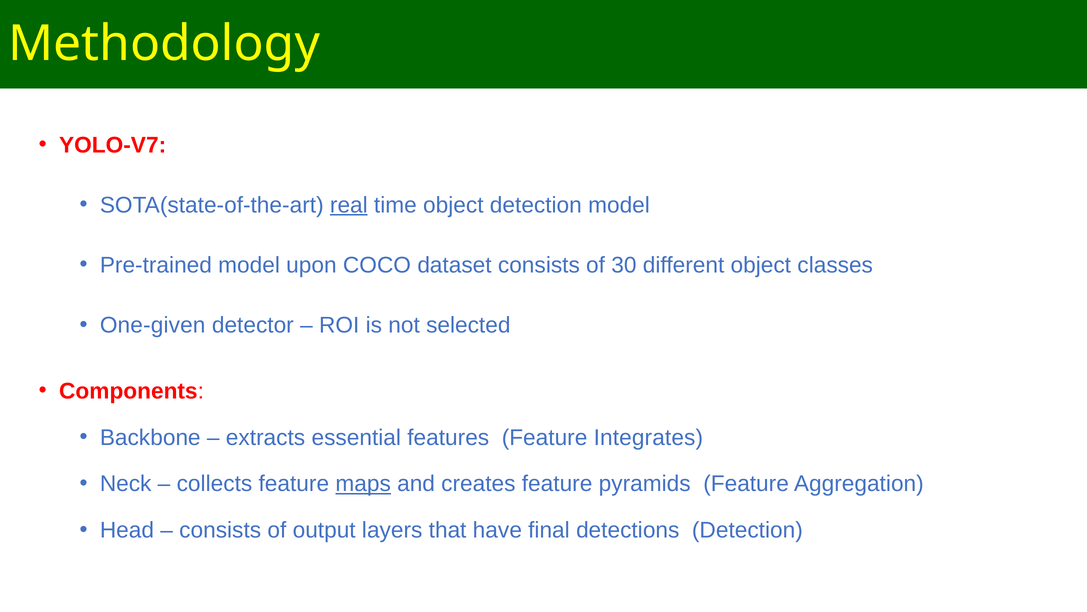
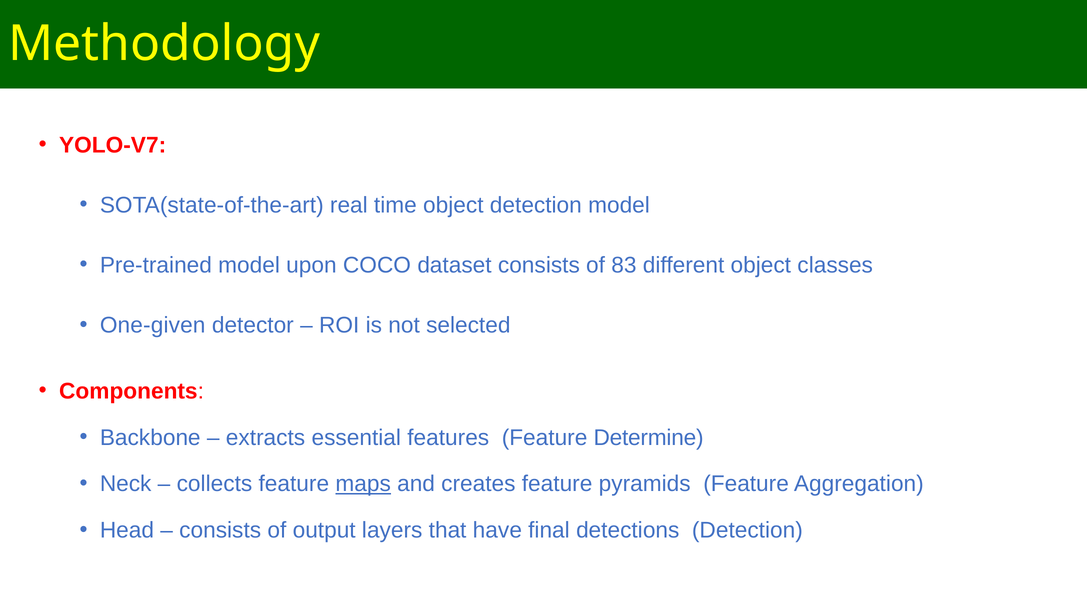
real underline: present -> none
30: 30 -> 83
Integrates: Integrates -> Determine
